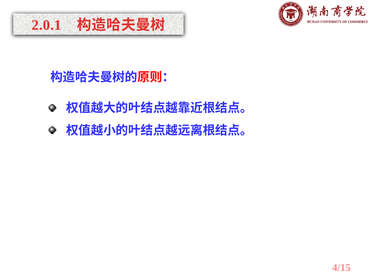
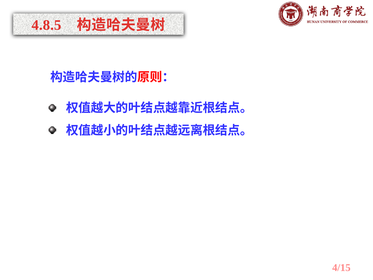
2.0.1: 2.0.1 -> 4.8.5
